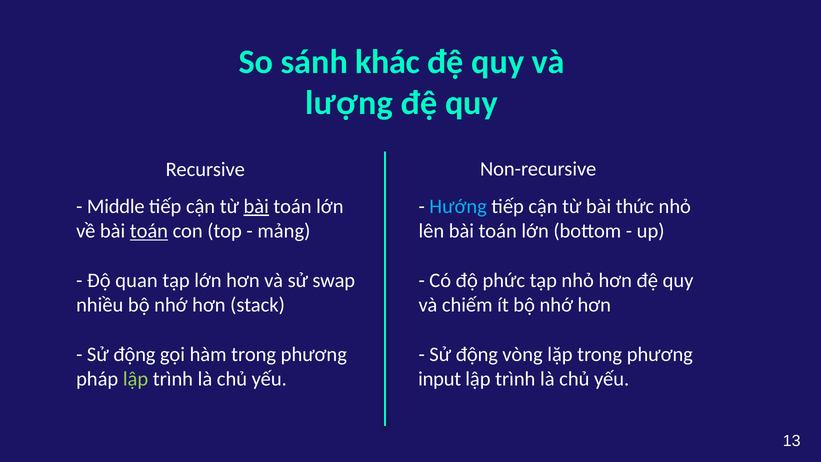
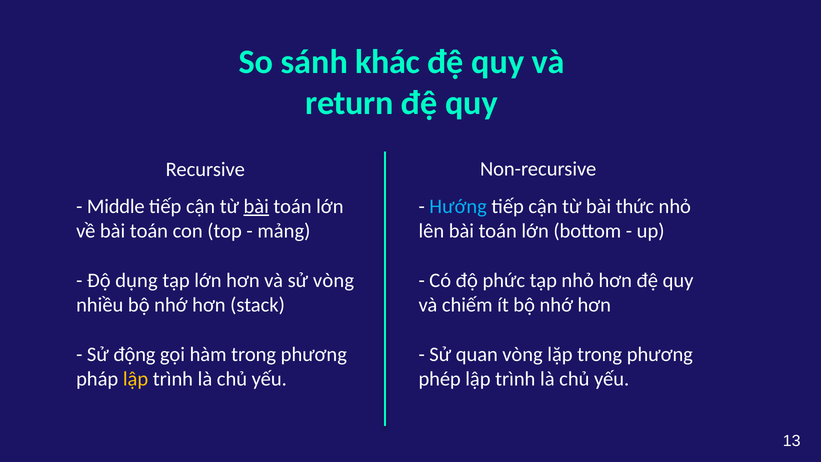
lượng: lượng -> return
toán at (149, 231) underline: present -> none
quan: quan -> dụng
sử swap: swap -> vòng
động at (477, 354): động -> quan
lập at (136, 379) colour: light green -> yellow
input: input -> phép
